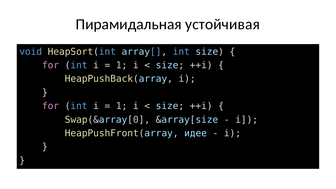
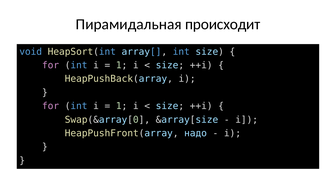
устойчивая: устойчивая -> происходит
идее: идее -> надо
